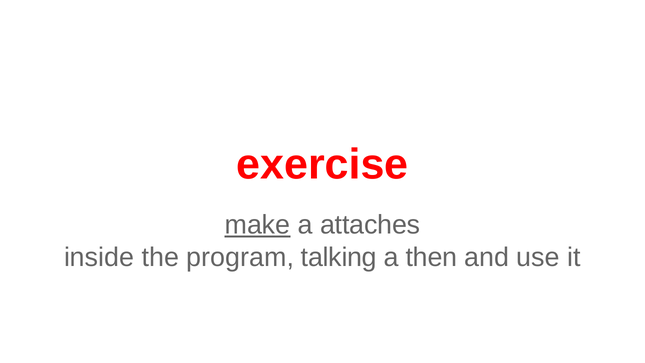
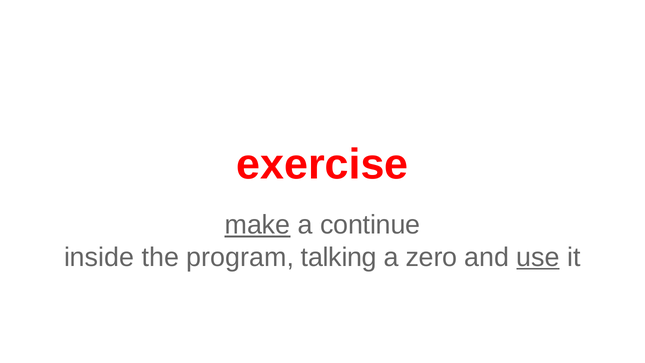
attaches: attaches -> continue
then: then -> zero
use underline: none -> present
